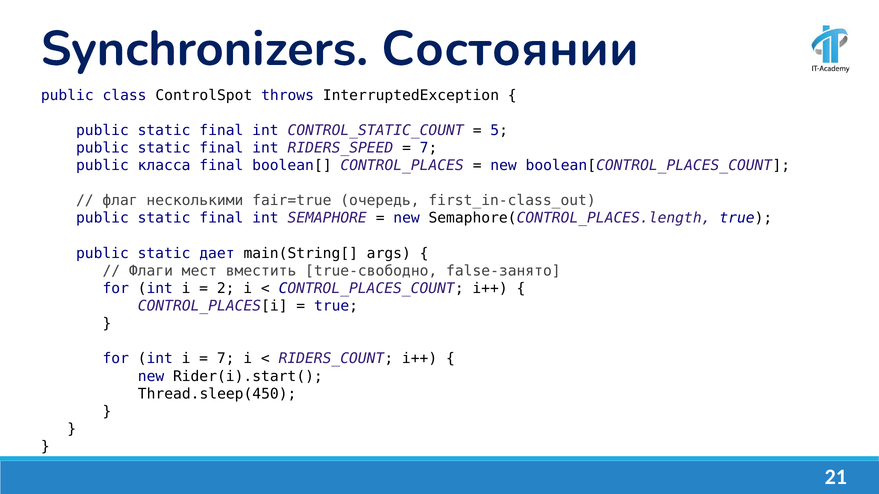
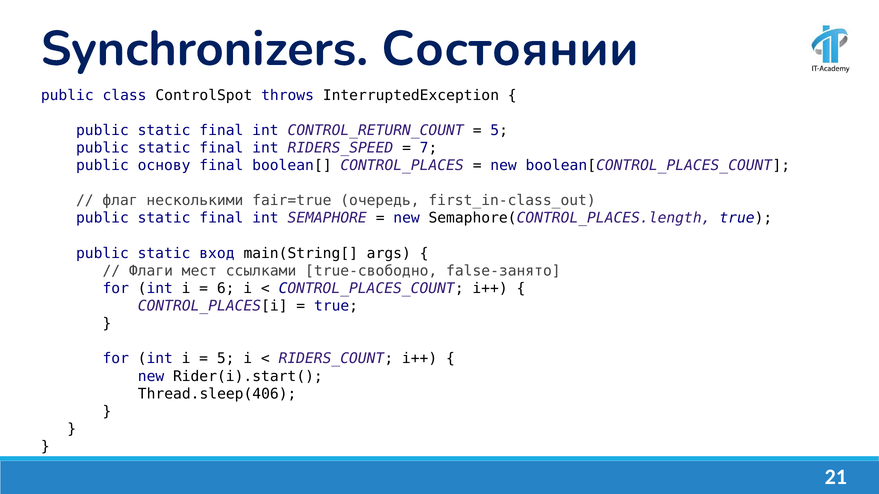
CONTROL_STATIC_COUNT: CONTROL_STATIC_COUNT -> CONTROL_RETURN_COUNT
класса: класса -> основу
дает: дает -> вход
вместить: вместить -> ссылками
2: 2 -> 6
7 at (226, 359): 7 -> 5
Thread.sleep(450: Thread.sleep(450 -> Thread.sleep(406
